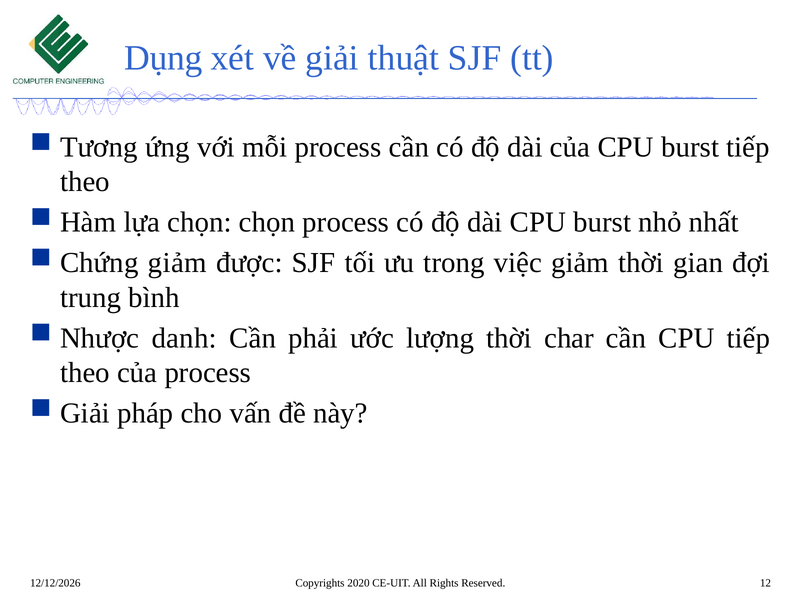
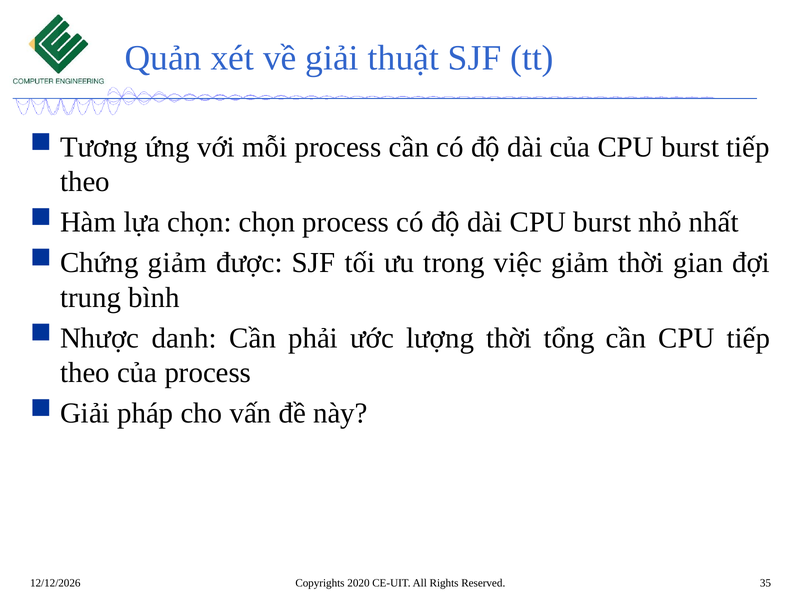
Dụng: Dụng -> Quản
char: char -> tổng
12: 12 -> 35
